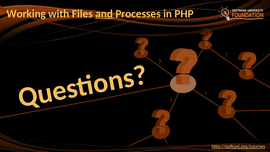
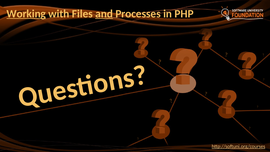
Working underline: none -> present
